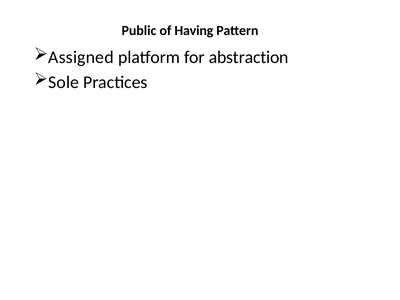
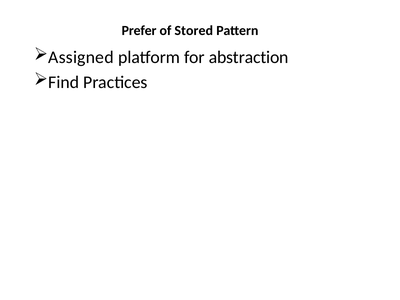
Public: Public -> Prefer
Having: Having -> Stored
Sole: Sole -> Find
